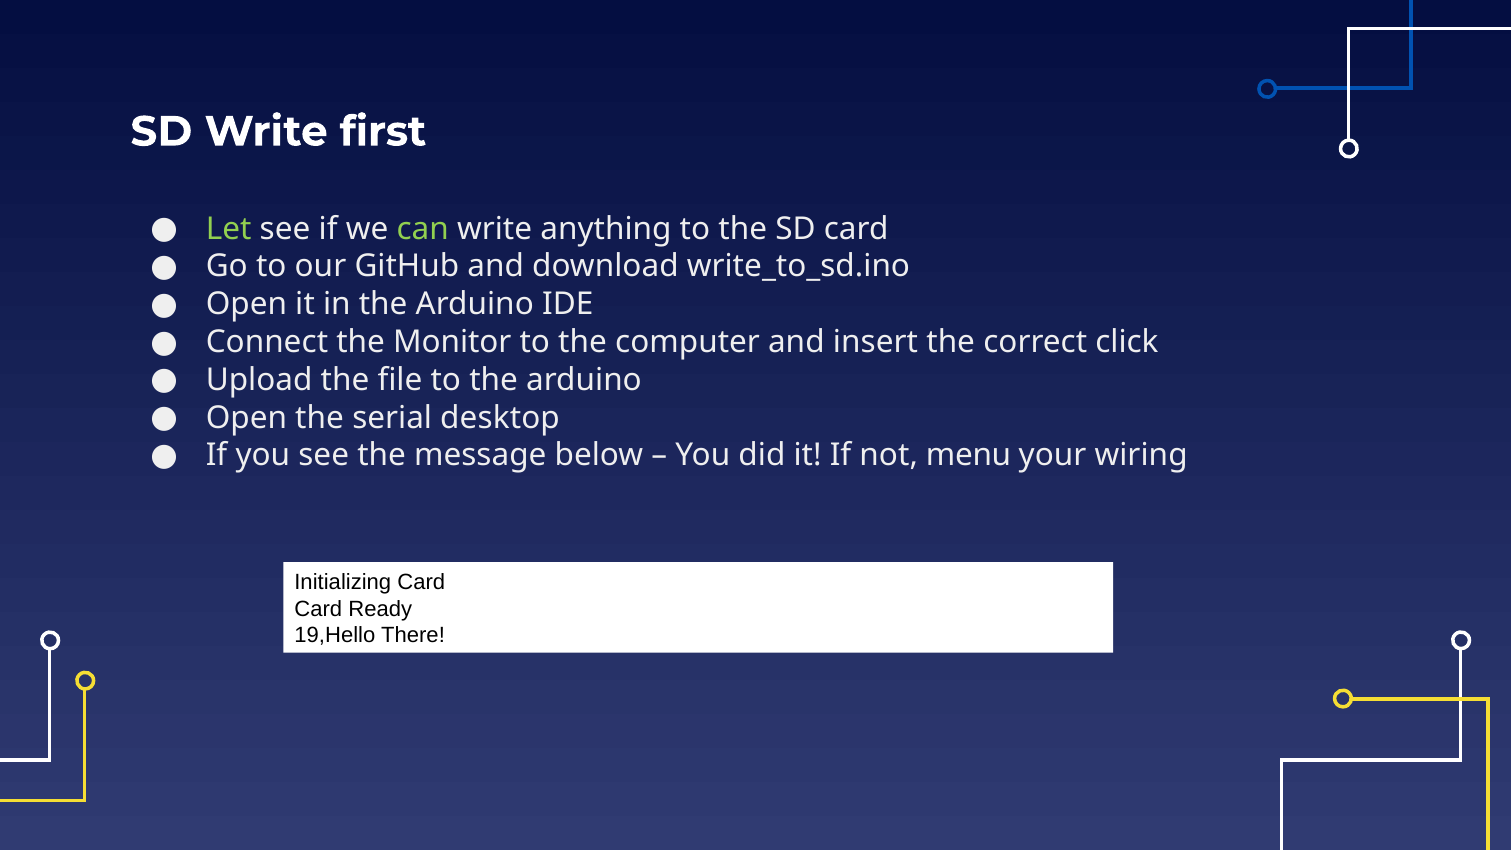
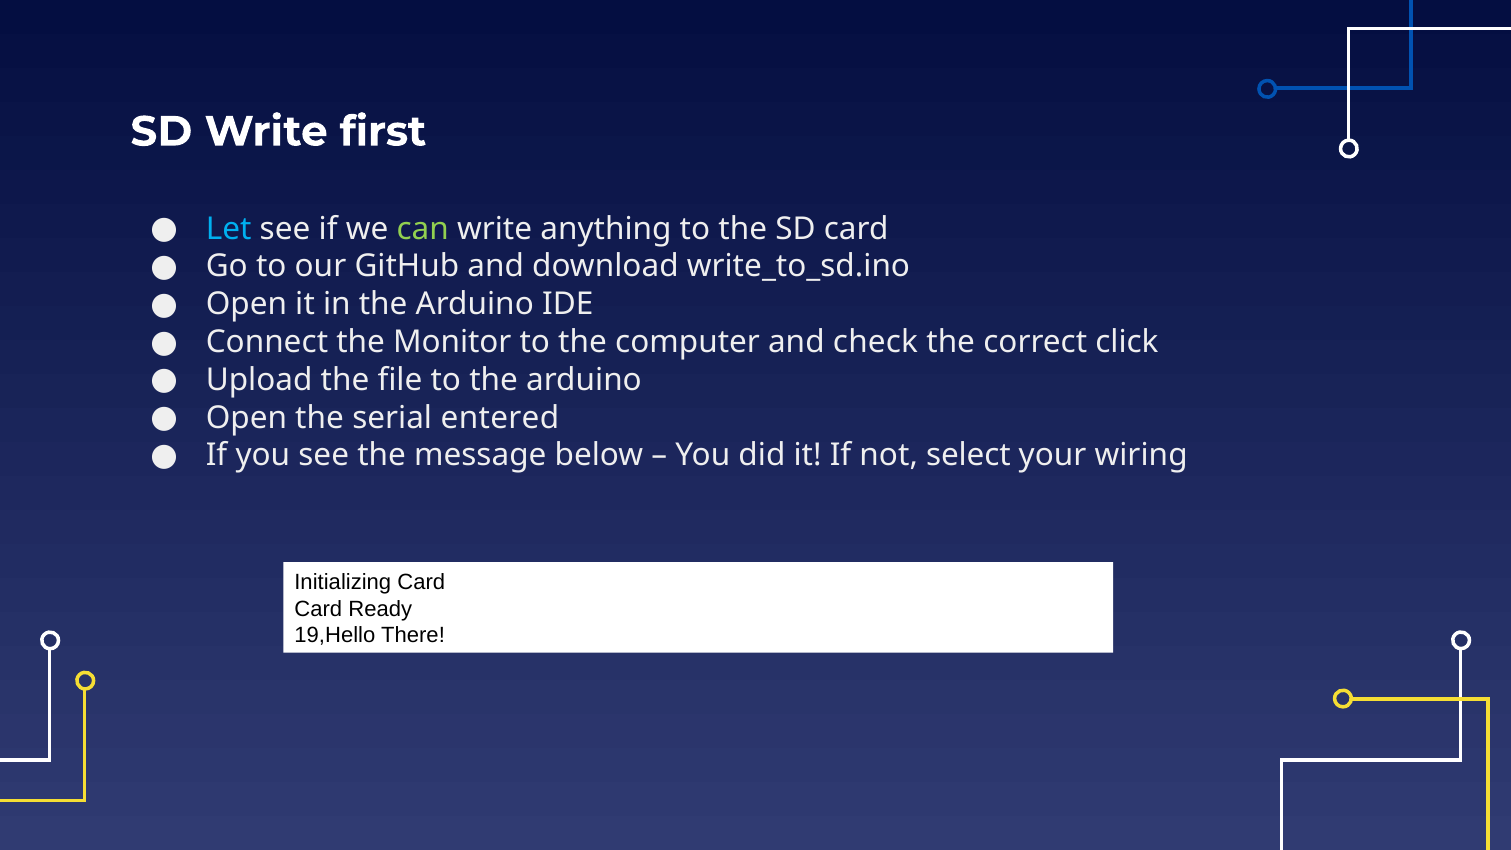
Let colour: light green -> light blue
insert: insert -> check
desktop: desktop -> entered
menu: menu -> select
